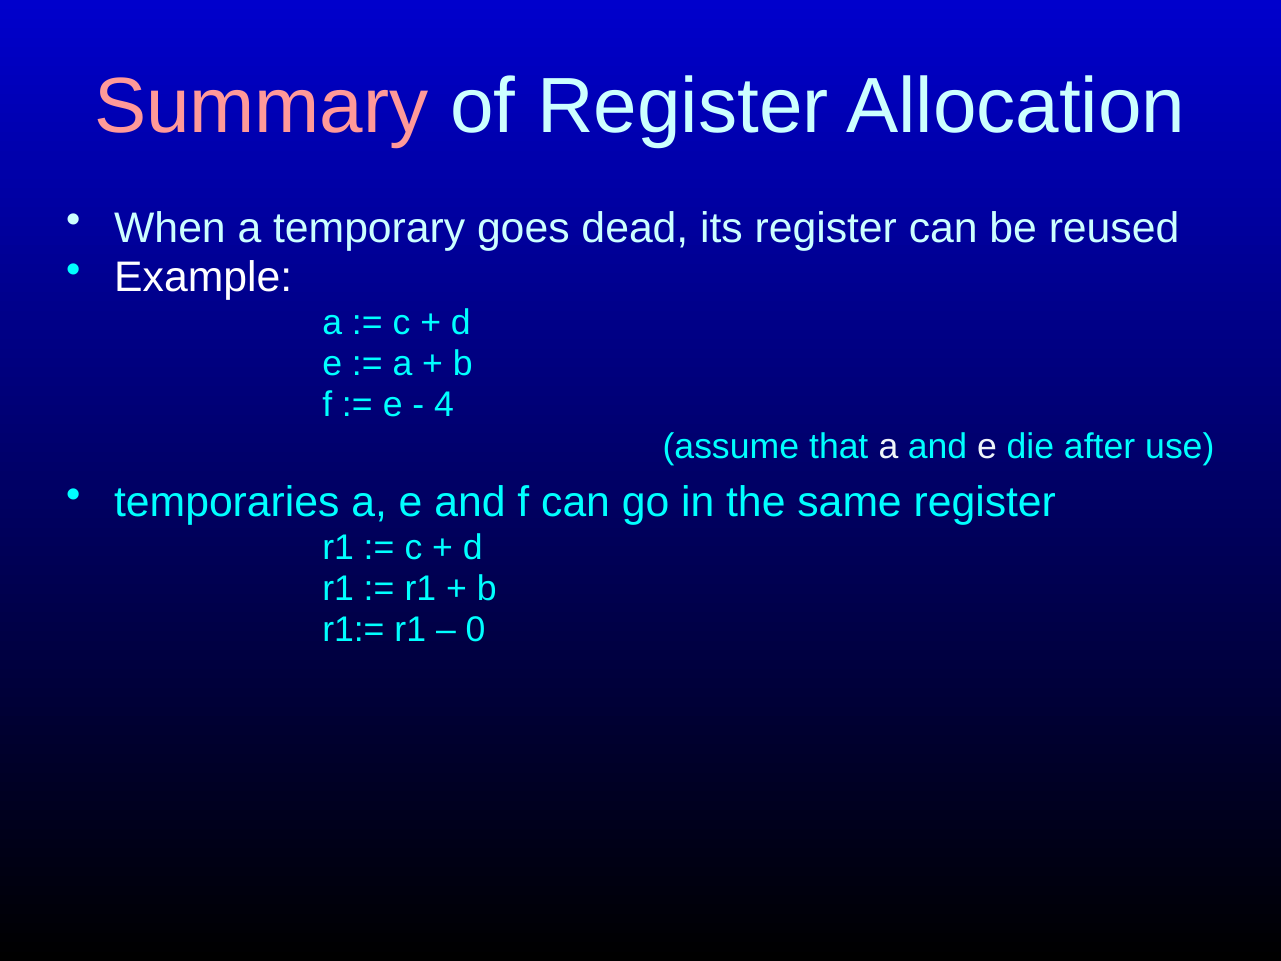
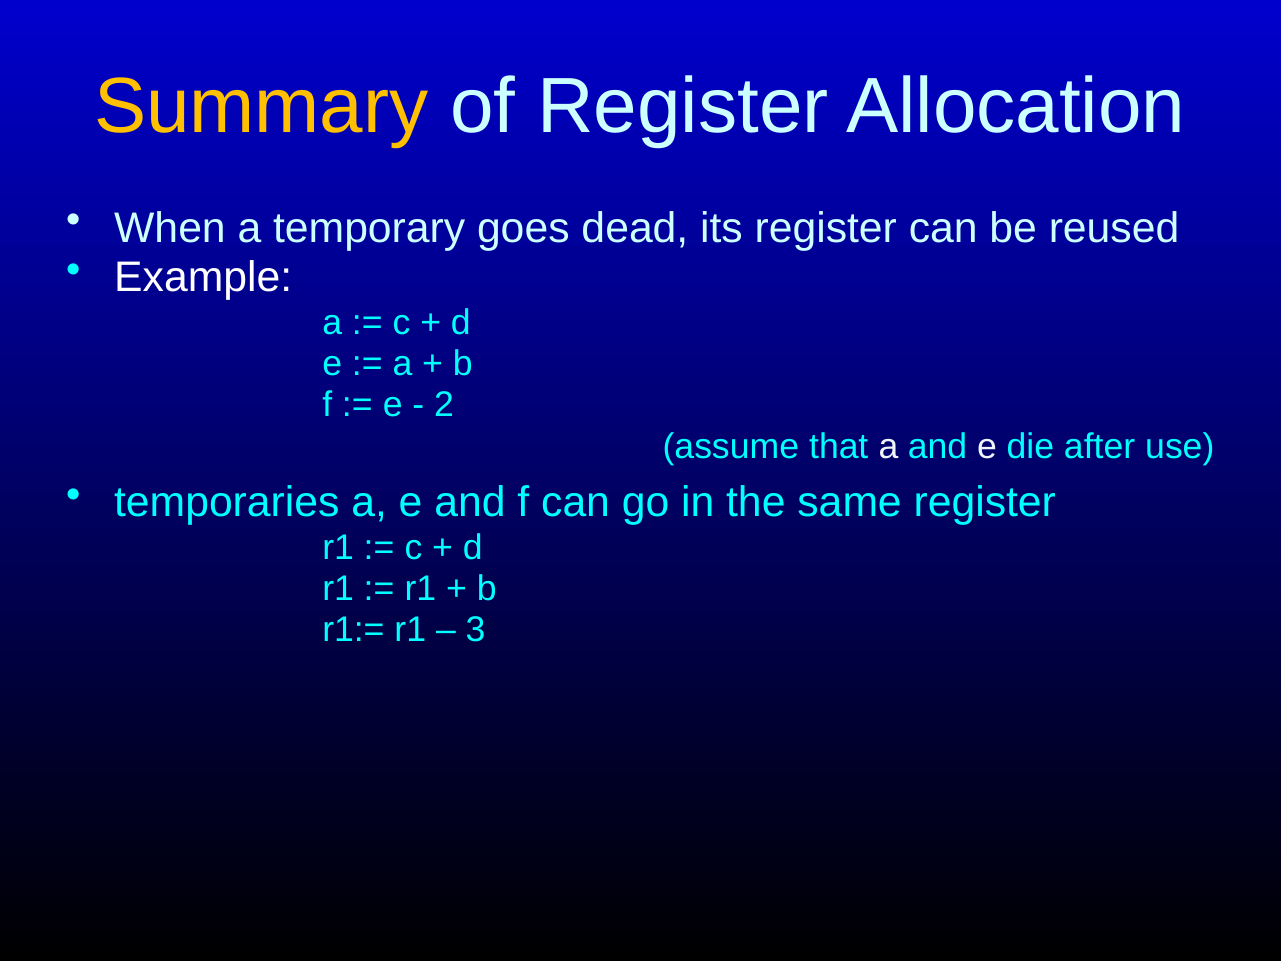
Summary colour: pink -> yellow
4: 4 -> 2
0: 0 -> 3
